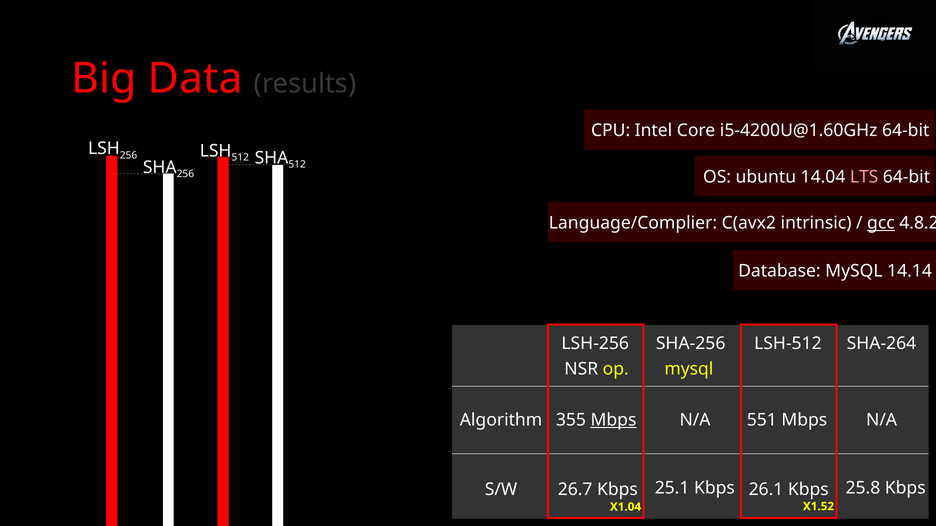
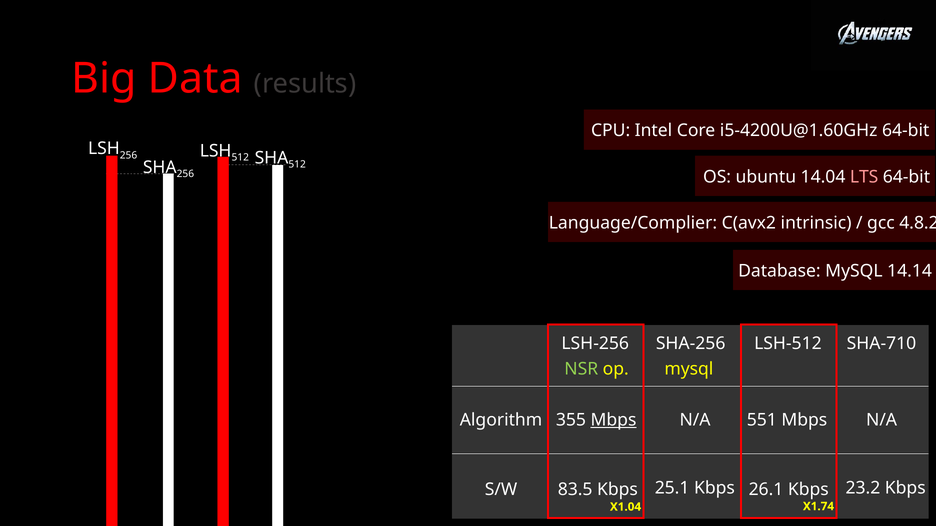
gcc underline: present -> none
SHA-264: SHA-264 -> SHA-710
NSR colour: white -> light green
25.8: 25.8 -> 23.2
26.7: 26.7 -> 83.5
X1.52: X1.52 -> X1.74
